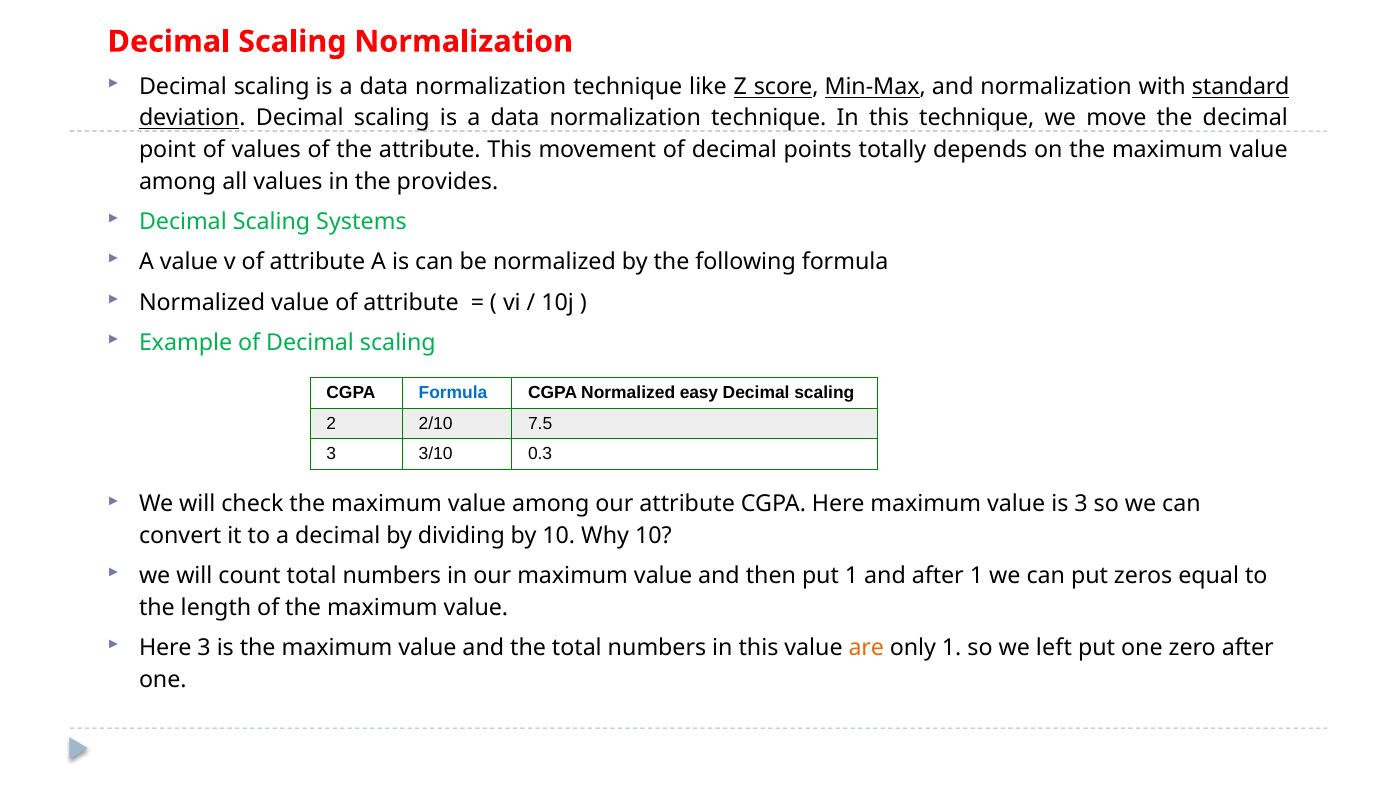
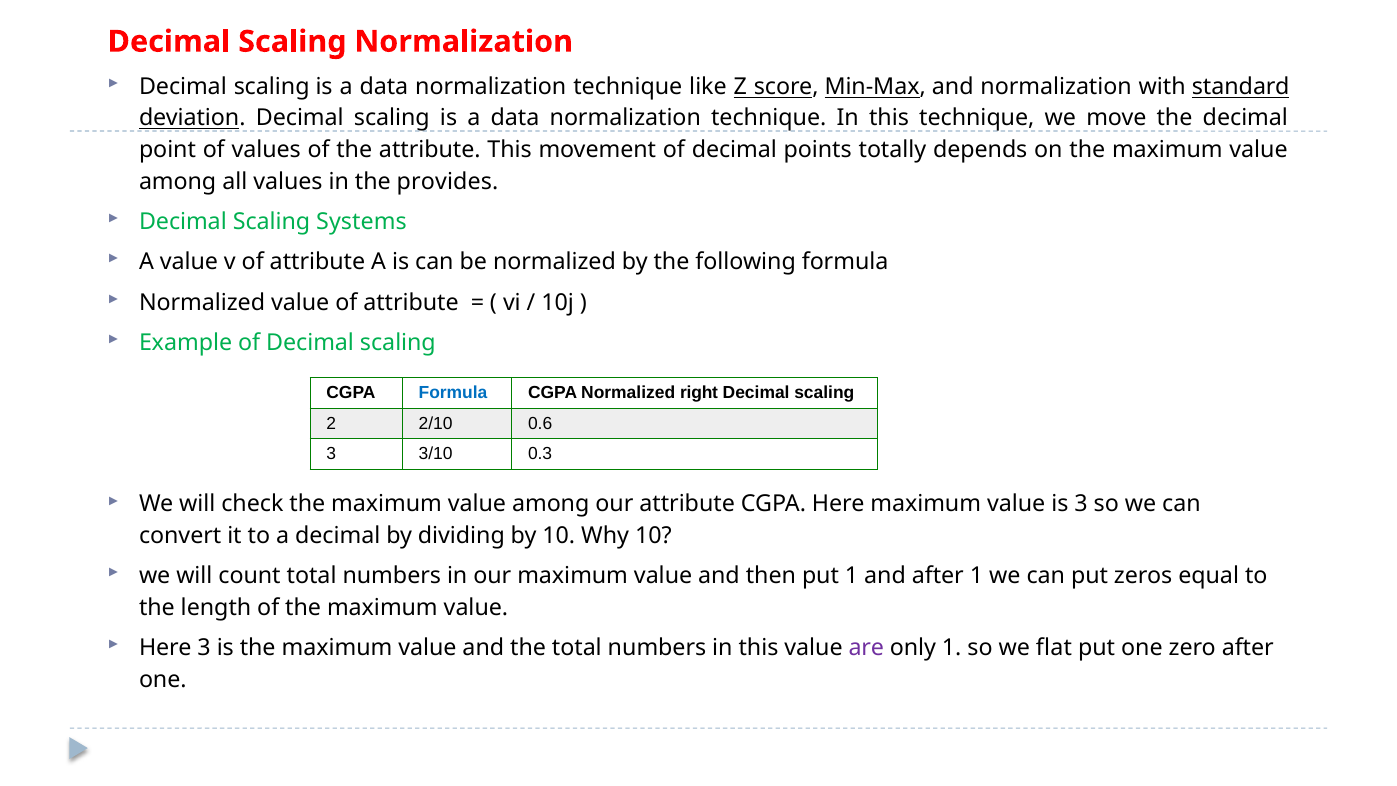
easy: easy -> right
7.5: 7.5 -> 0.6
are colour: orange -> purple
left: left -> flat
